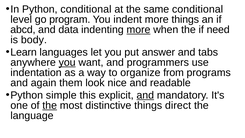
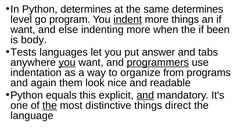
Python conditional: conditional -> determines
same conditional: conditional -> determines
indent underline: none -> present
abcd at (23, 30): abcd -> want
data: data -> else
more at (138, 30) underline: present -> none
need: need -> been
Learn: Learn -> Tests
programmers underline: none -> present
simple: simple -> equals
